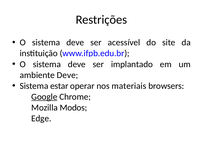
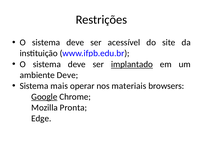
implantado underline: none -> present
estar: estar -> mais
Modos: Modos -> Pronta
